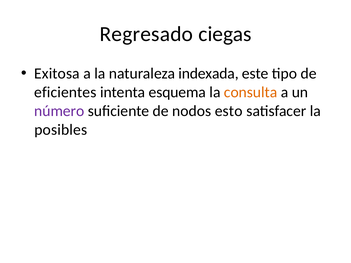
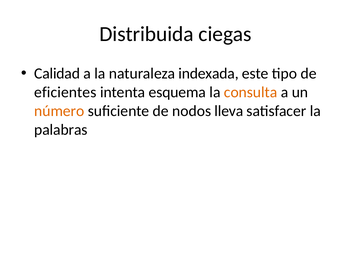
Regresado: Regresado -> Distribuida
Exitosa: Exitosa -> Calidad
número colour: purple -> orange
esto: esto -> lleva
posibles: posibles -> palabras
